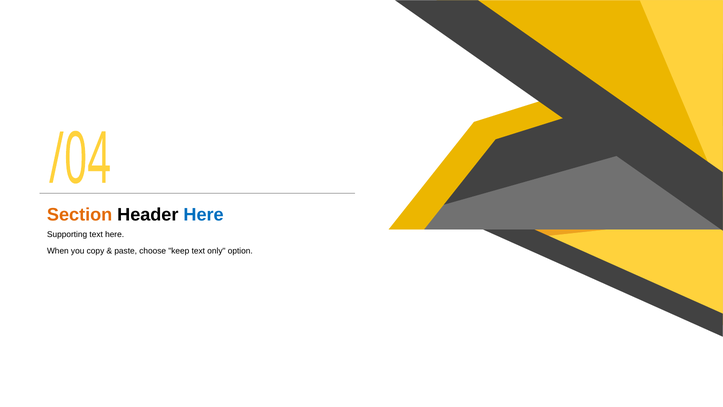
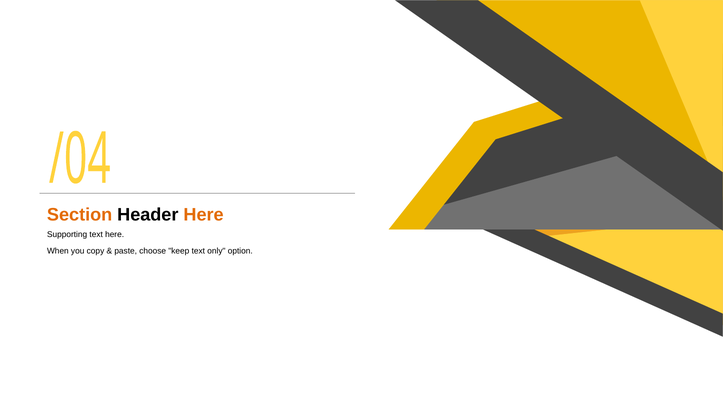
Here at (204, 215) colour: blue -> orange
